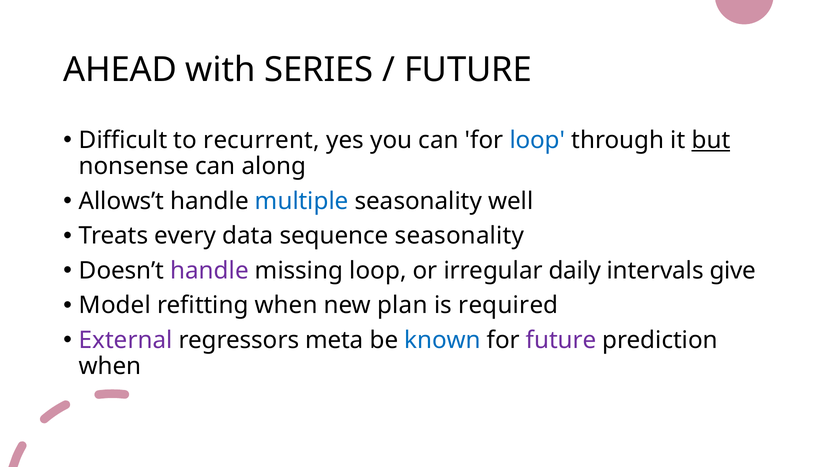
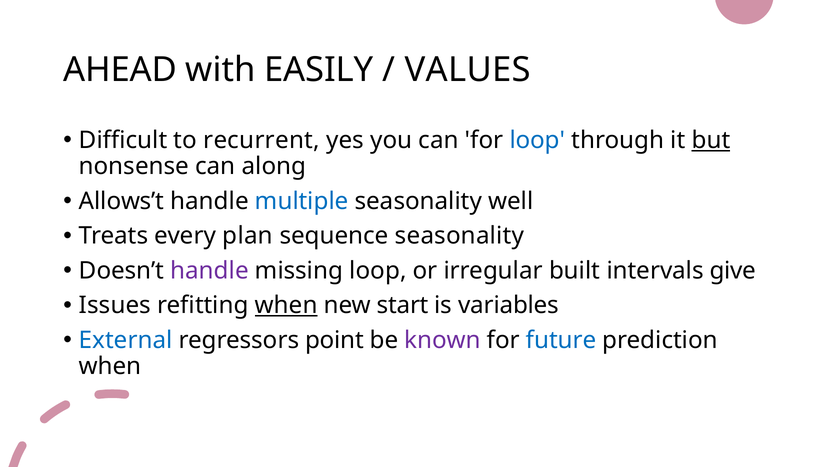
SERIES: SERIES -> EASILY
FUTURE at (468, 70): FUTURE -> VALUES
data: data -> plan
daily: daily -> built
Model: Model -> Issues
when at (286, 306) underline: none -> present
plan: plan -> start
required: required -> variables
External colour: purple -> blue
meta: meta -> point
known colour: blue -> purple
future at (561, 341) colour: purple -> blue
